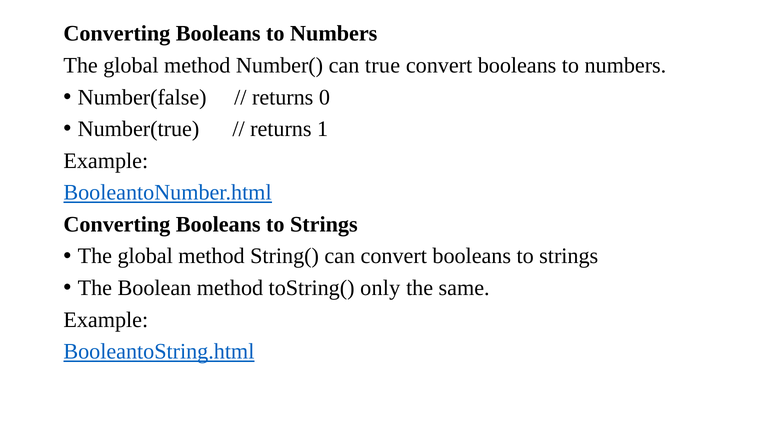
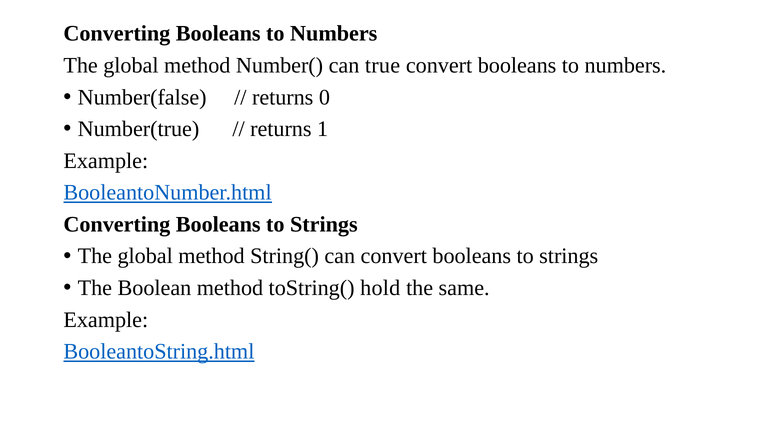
only: only -> hold
